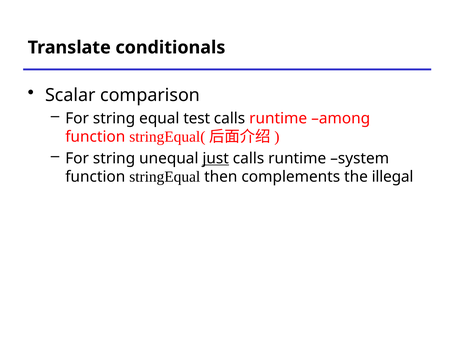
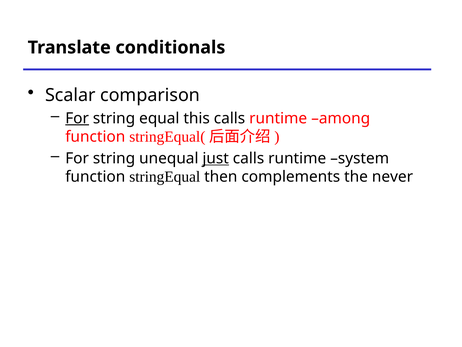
For at (77, 118) underline: none -> present
test: test -> this
illegal: illegal -> never
